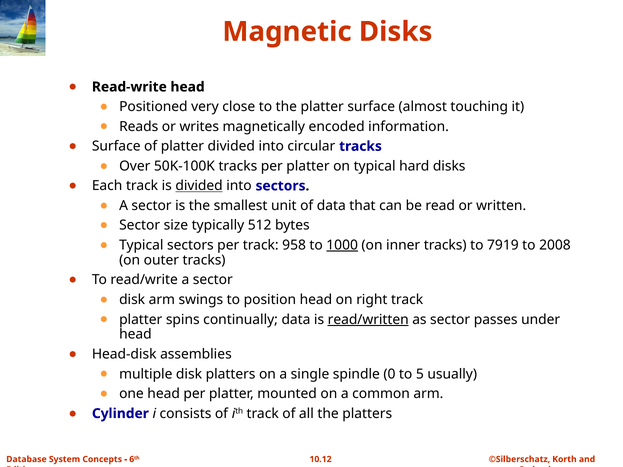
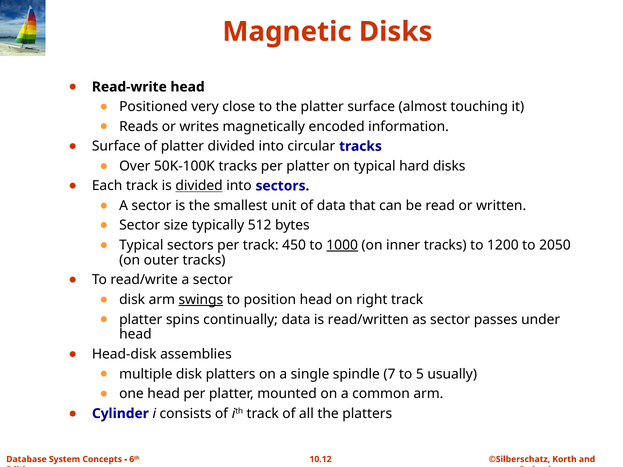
958: 958 -> 450
7919: 7919 -> 1200
2008: 2008 -> 2050
swings underline: none -> present
read/written underline: present -> none
0: 0 -> 7
